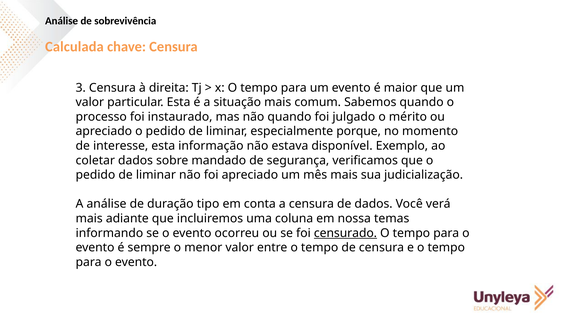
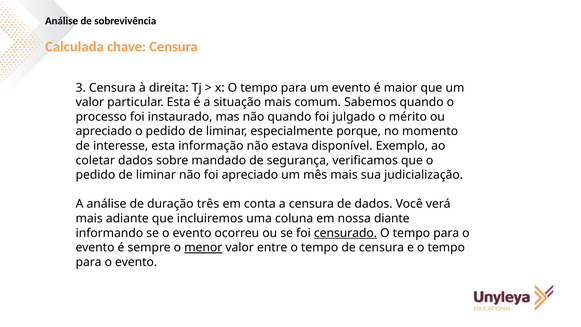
tipo: tipo -> três
temas: temas -> diante
menor underline: none -> present
